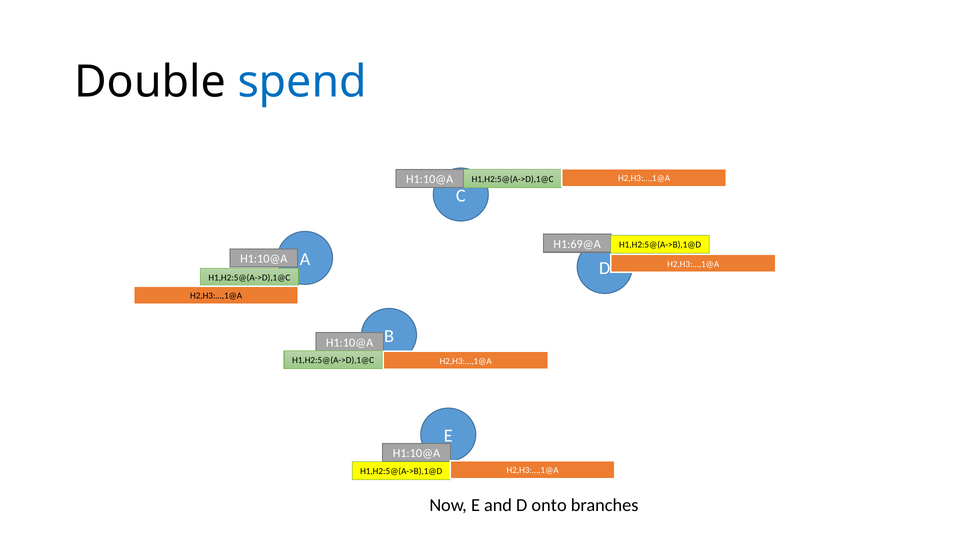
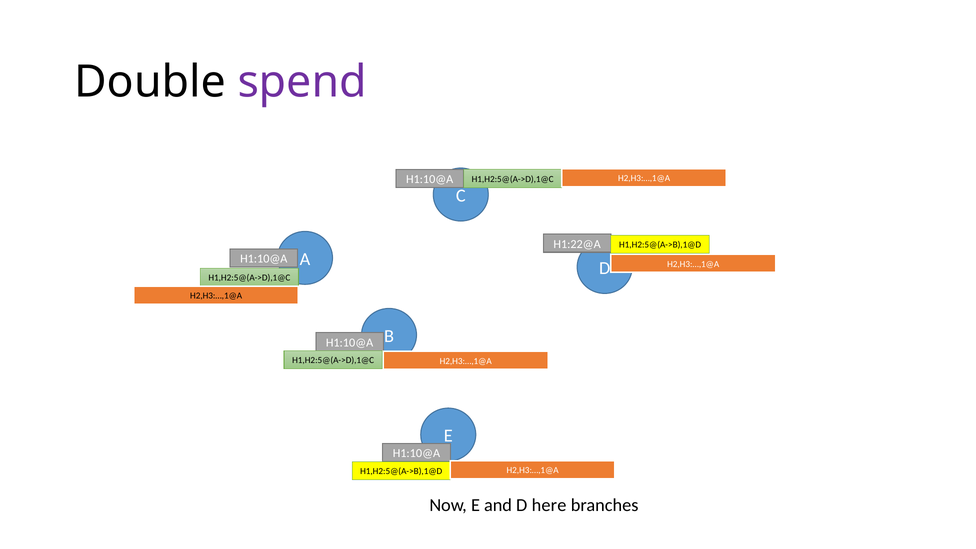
spend colour: blue -> purple
H1:69@A: H1:69@A -> H1:22@A
onto: onto -> here
